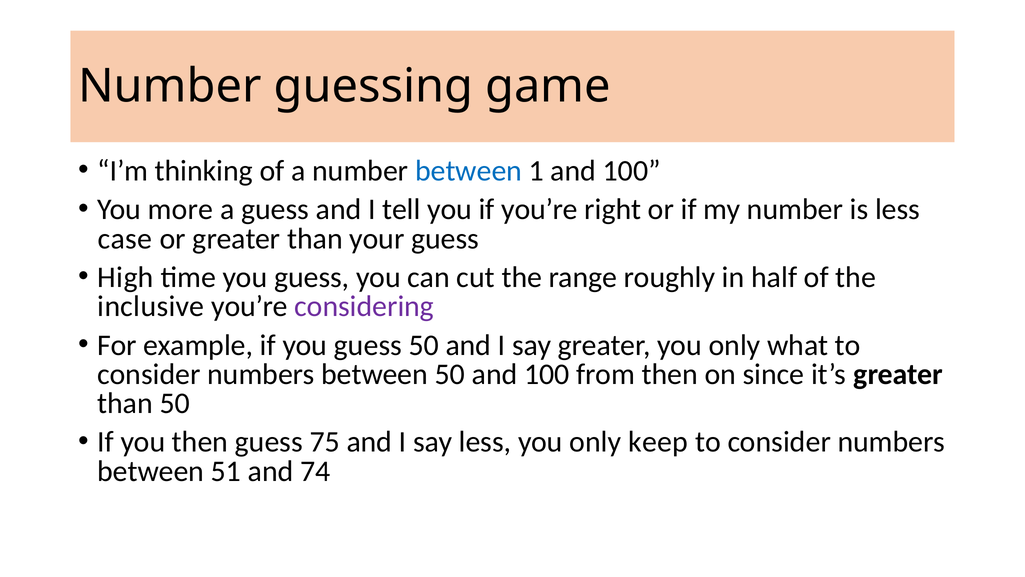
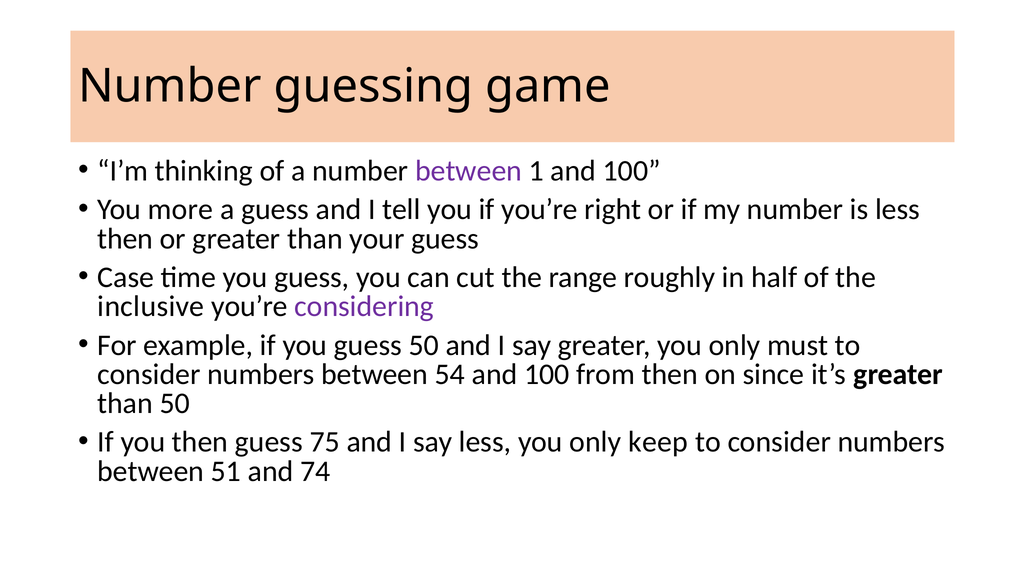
between at (469, 171) colour: blue -> purple
case at (125, 238): case -> then
High: High -> Case
what: what -> must
between 50: 50 -> 54
